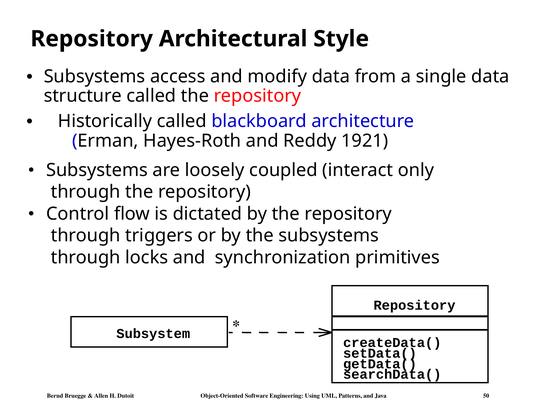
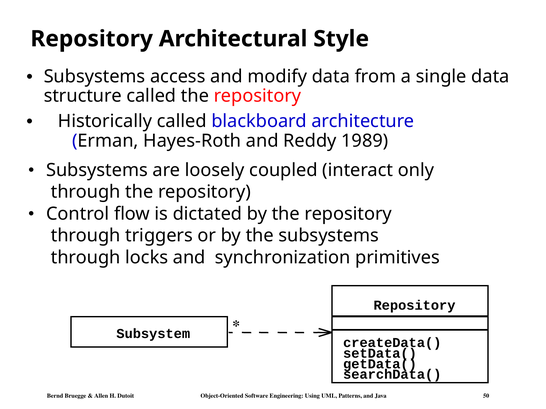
1921: 1921 -> 1989
